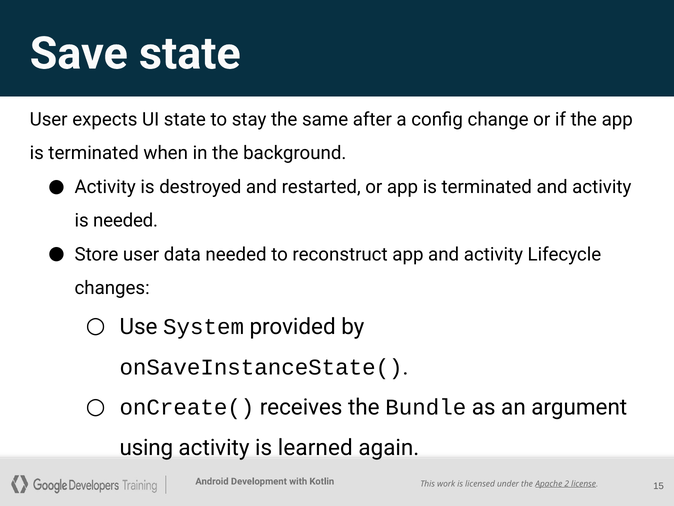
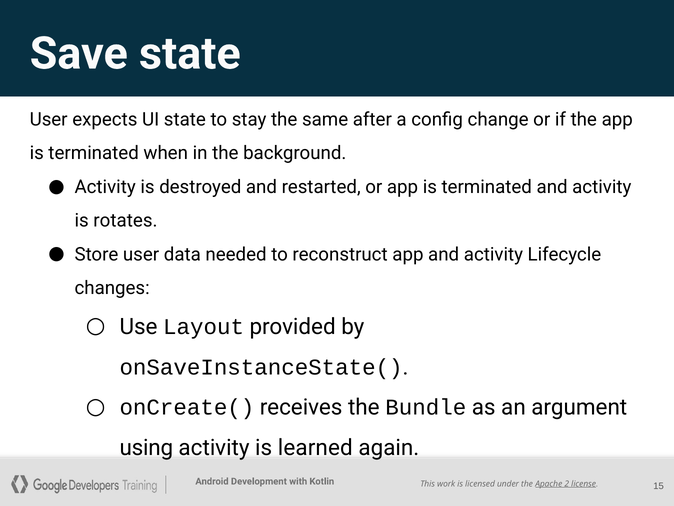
is needed: needed -> rotates
System: System -> Layout
